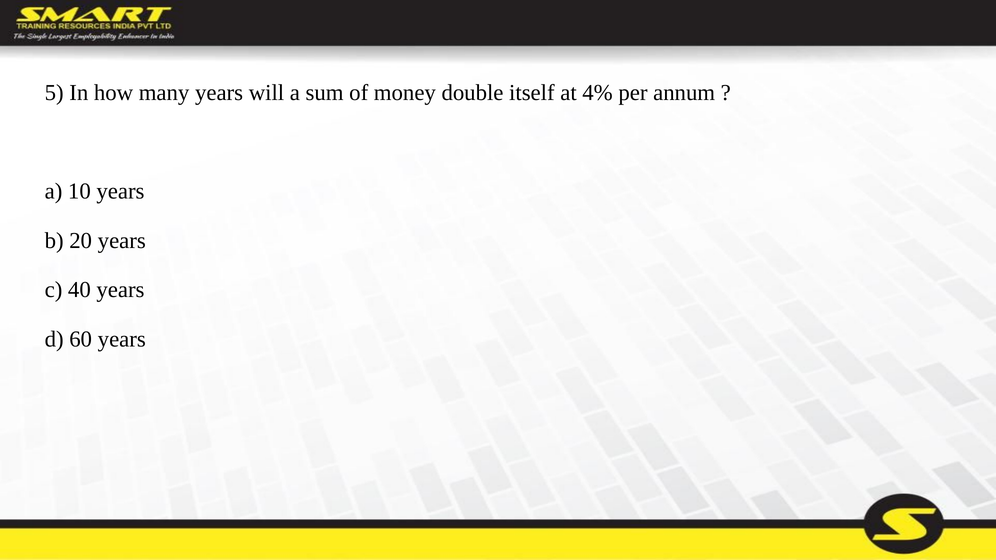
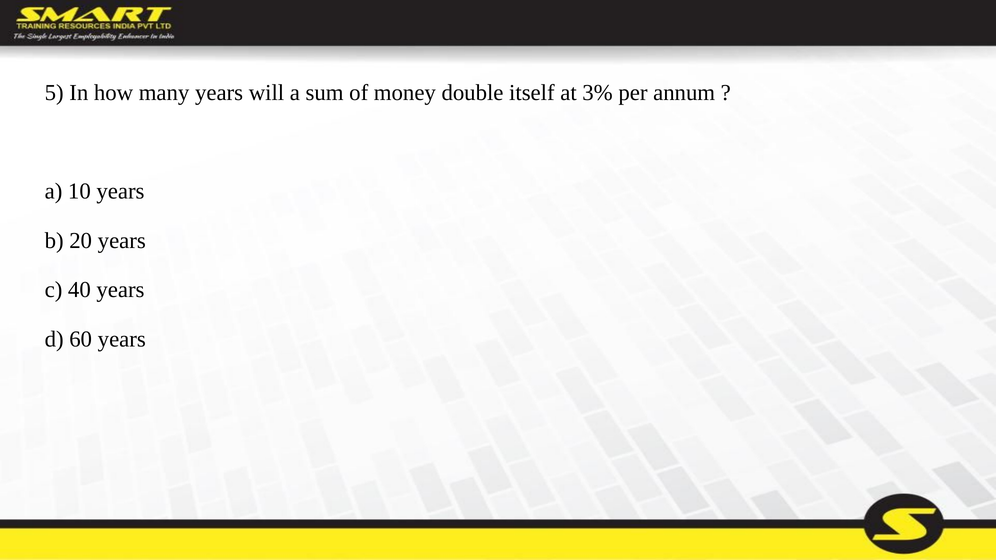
4%: 4% -> 3%
